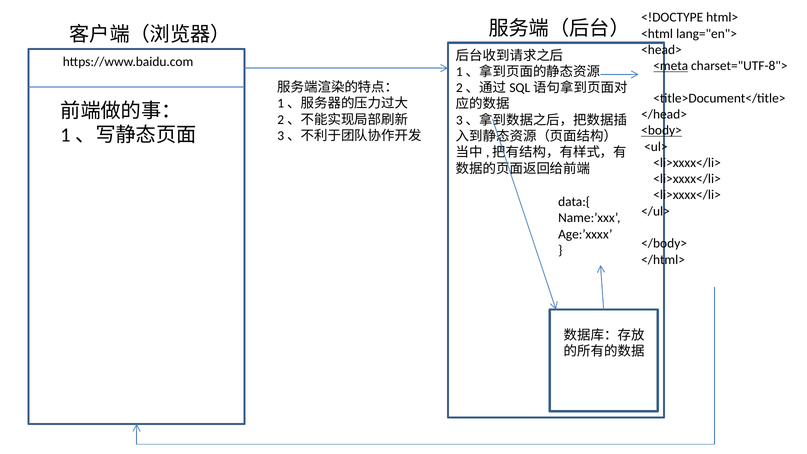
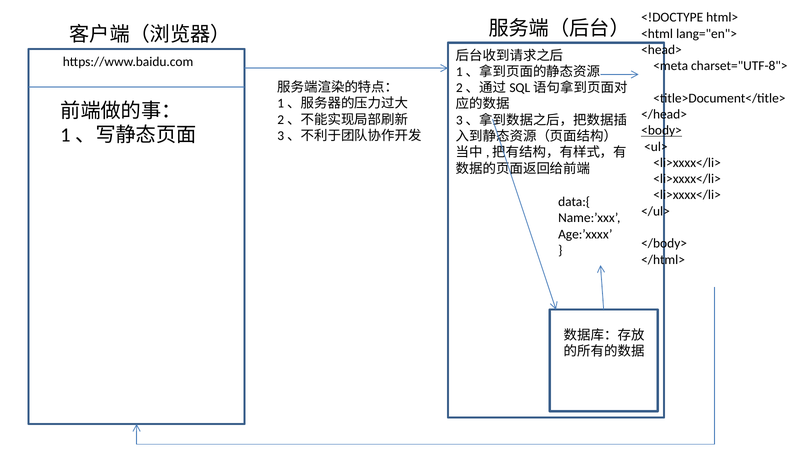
<meta underline: present -> none
